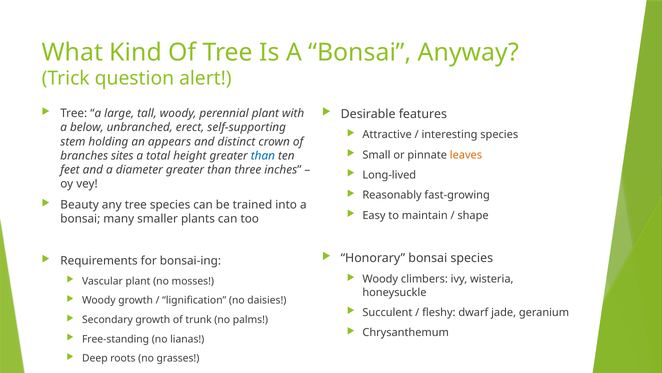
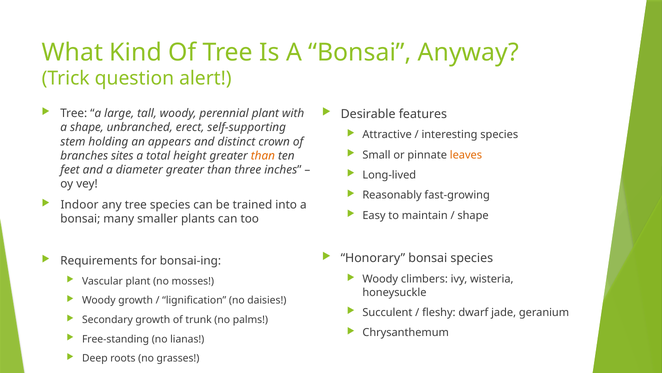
a below: below -> shape
than at (263, 156) colour: blue -> orange
Beauty: Beauty -> Indoor
